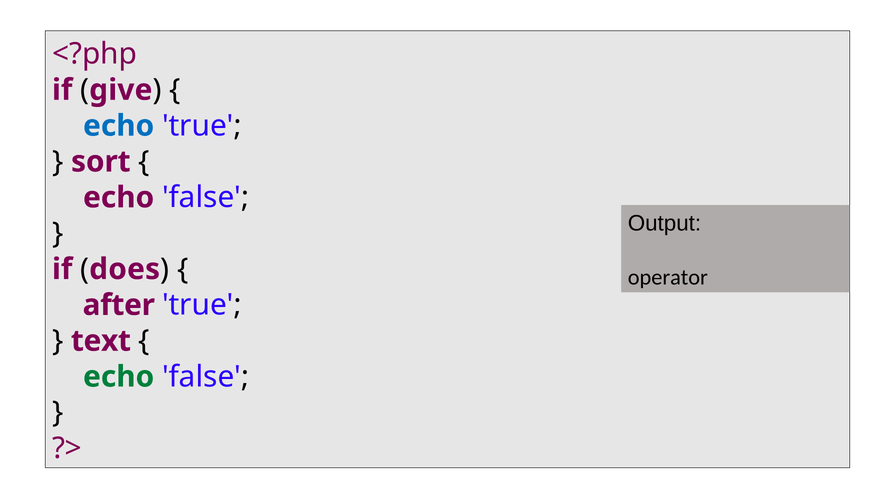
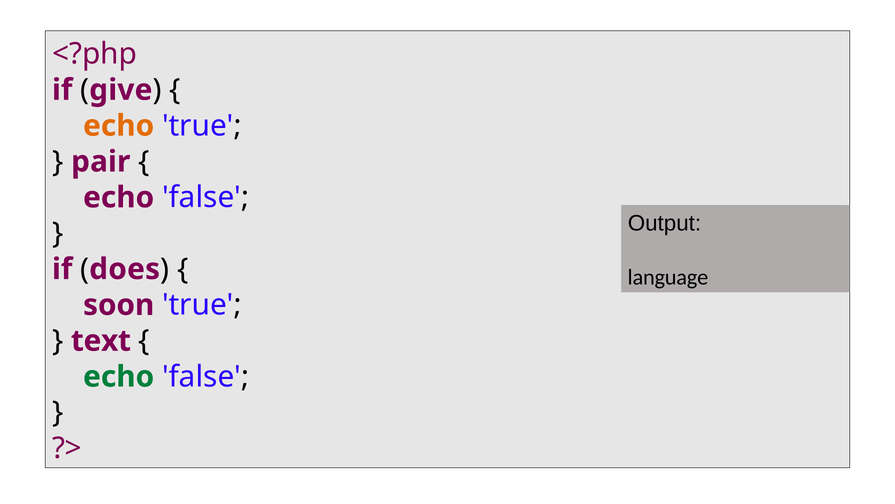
echo at (119, 126) colour: blue -> orange
sort: sort -> pair
operator: operator -> language
after: after -> soon
